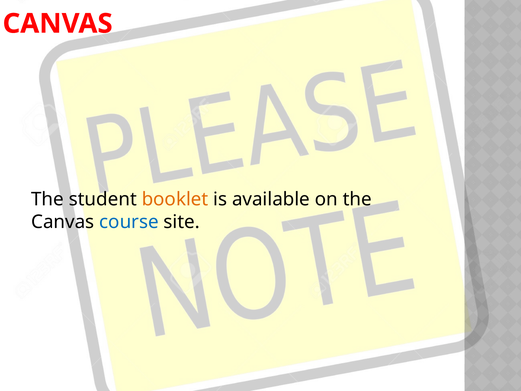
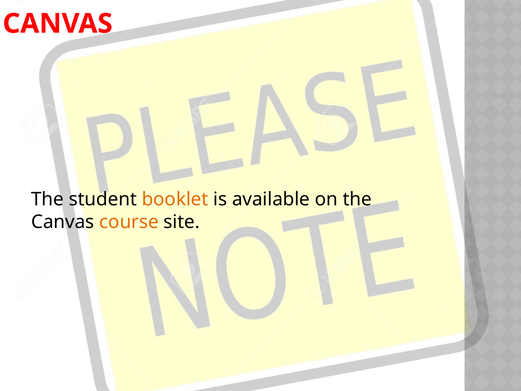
course colour: blue -> orange
